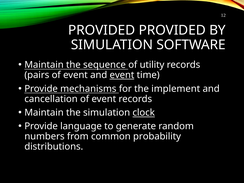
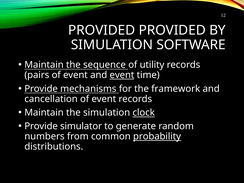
implement: implement -> framework
language: language -> simulator
probability underline: none -> present
